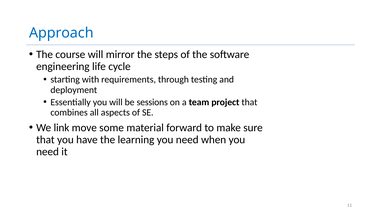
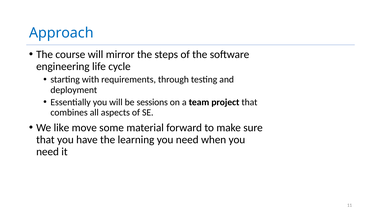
link: link -> like
